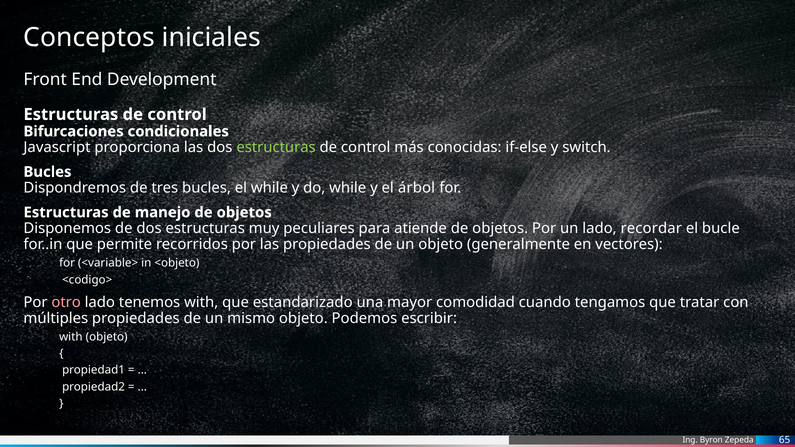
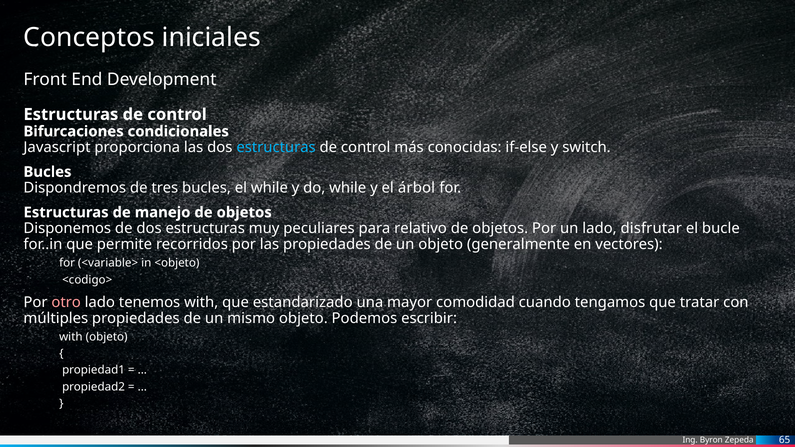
estructuras at (276, 148) colour: light green -> light blue
atiende: atiende -> relativo
recordar: recordar -> disfrutar
